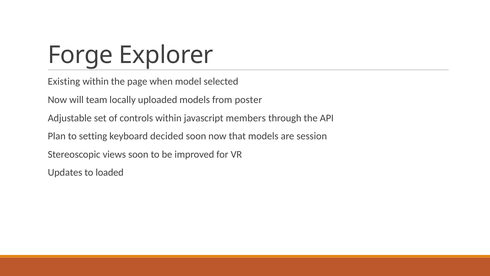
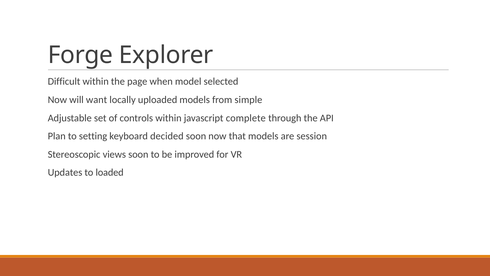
Existing: Existing -> Difficult
team: team -> want
poster: poster -> simple
members: members -> complete
